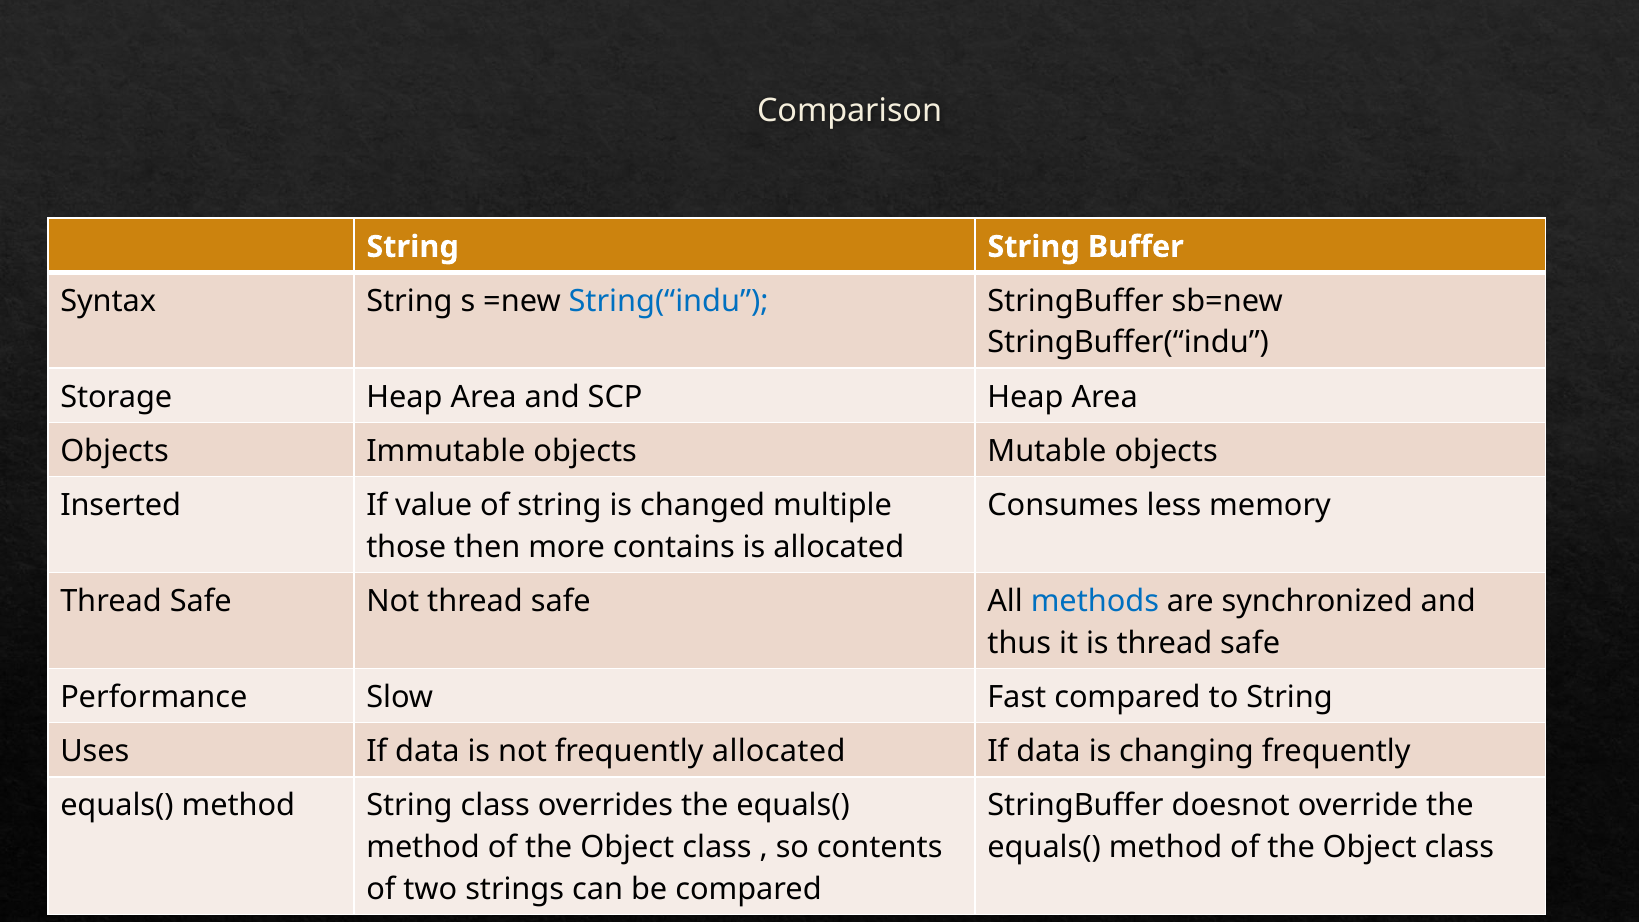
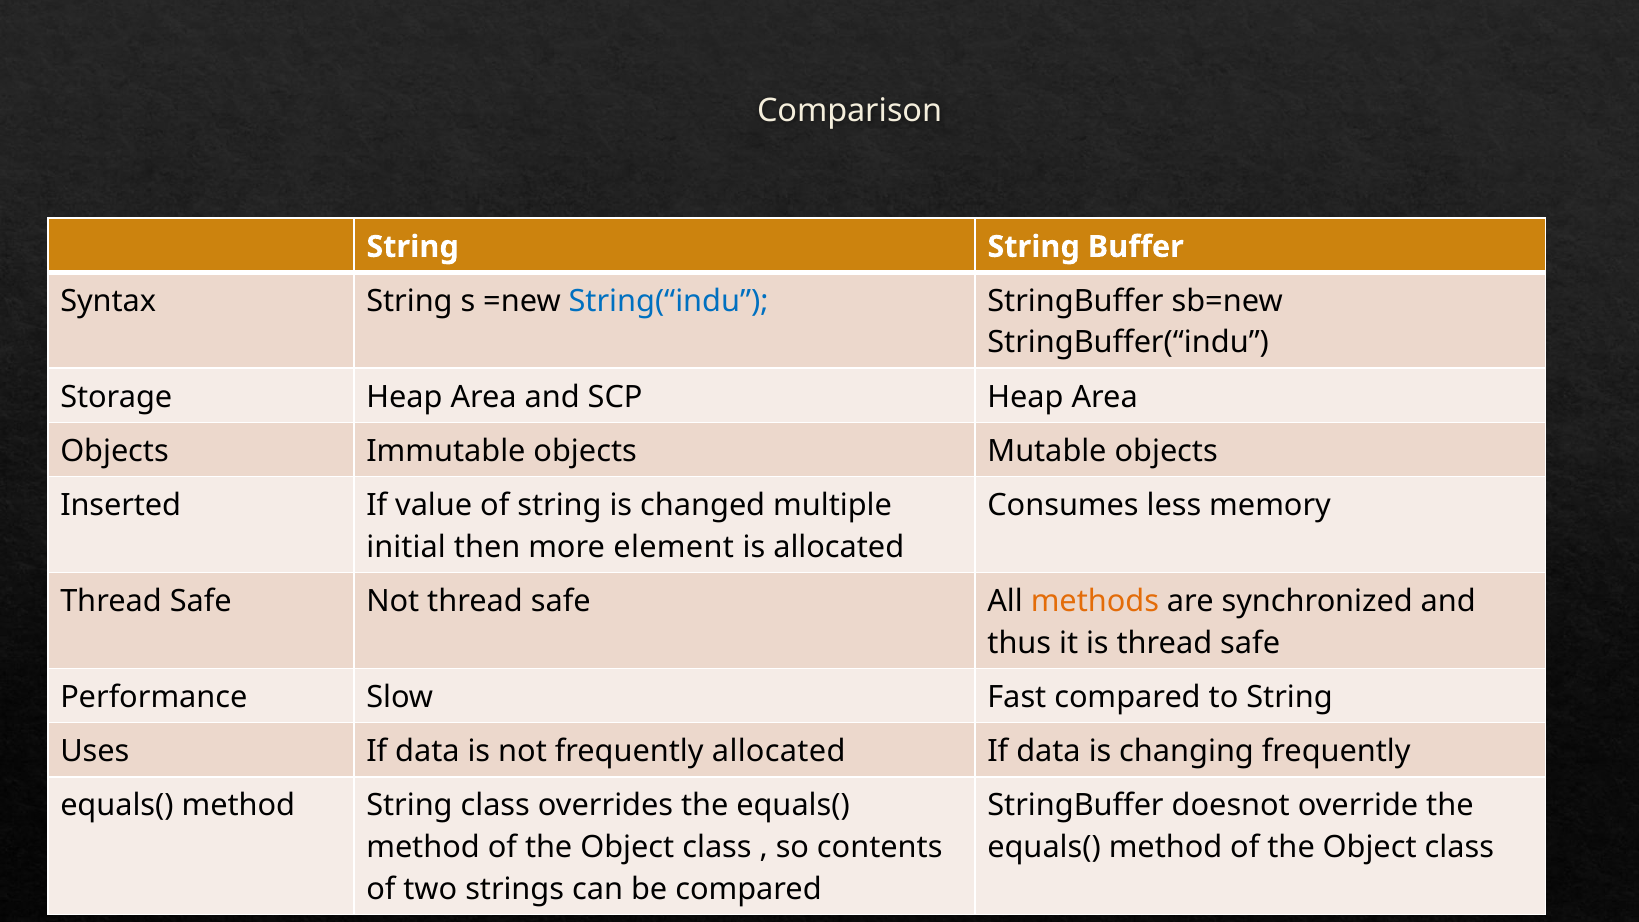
those: those -> initial
contains: contains -> element
methods colour: blue -> orange
